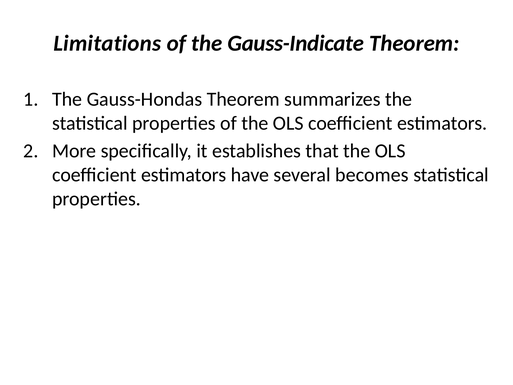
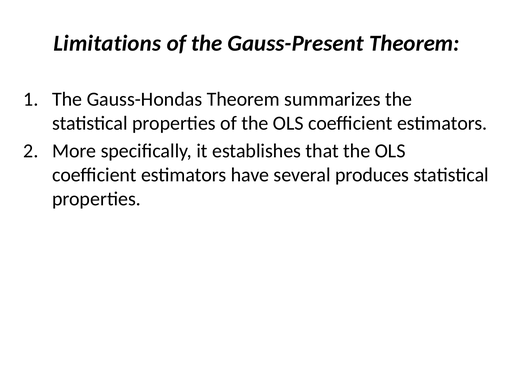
Gauss-Indicate: Gauss-Indicate -> Gauss-Present
becomes: becomes -> produces
